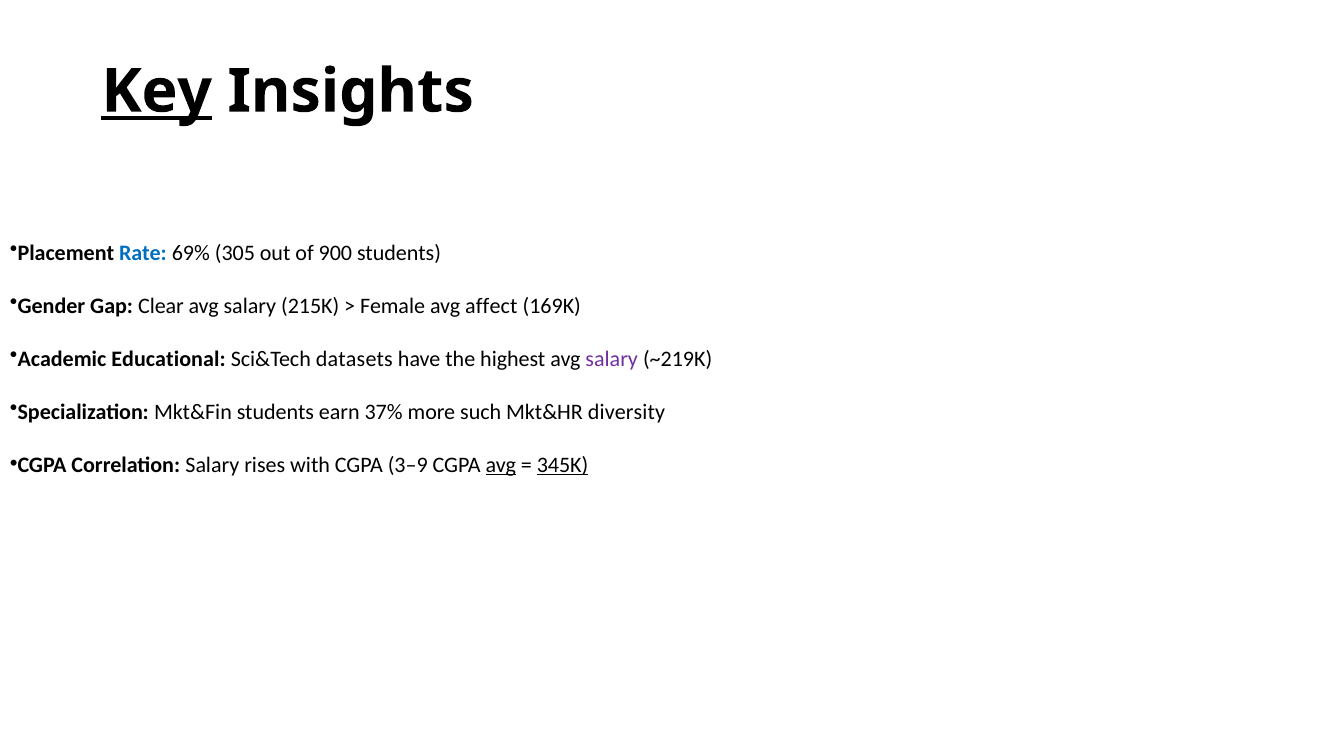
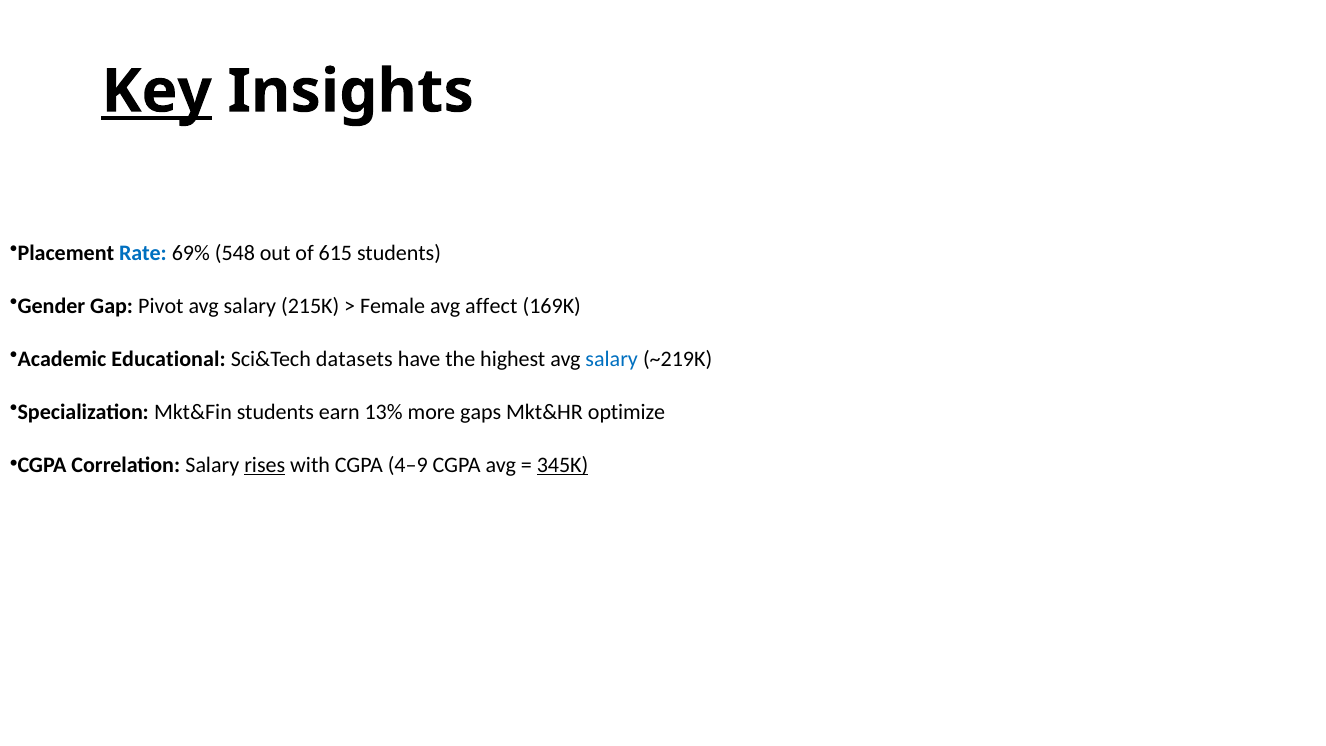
305: 305 -> 548
900: 900 -> 615
Clear: Clear -> Pivot
salary at (612, 359) colour: purple -> blue
37%: 37% -> 13%
such: such -> gaps
diversity: diversity -> optimize
rises underline: none -> present
3–9: 3–9 -> 4–9
avg at (501, 465) underline: present -> none
